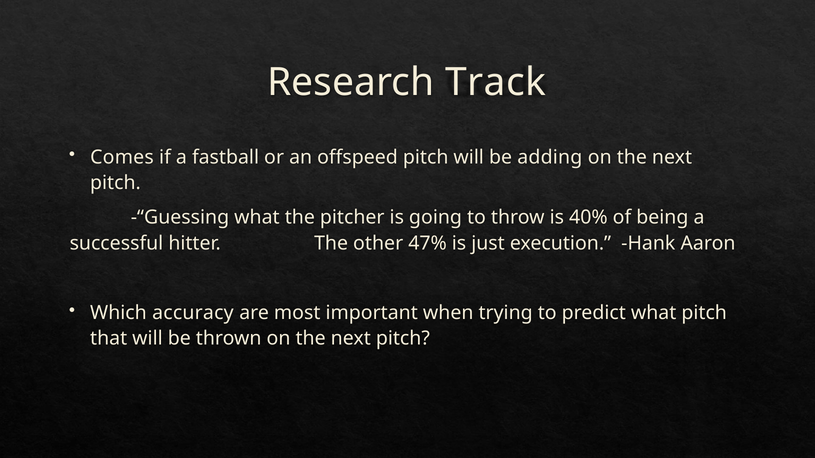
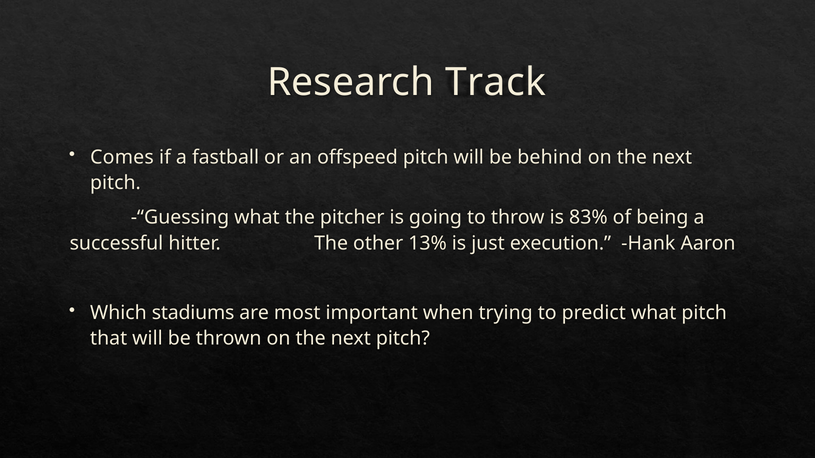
adding: adding -> behind
40%: 40% -> 83%
47%: 47% -> 13%
accuracy: accuracy -> stadiums
